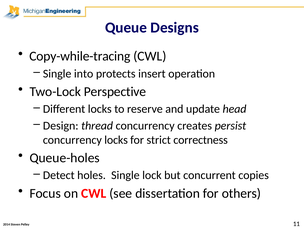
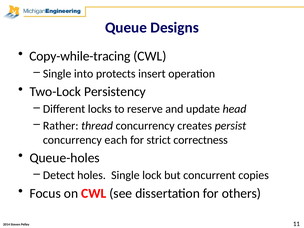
Perspective: Perspective -> Persistency
Design: Design -> Rather
concurrency locks: locks -> each
